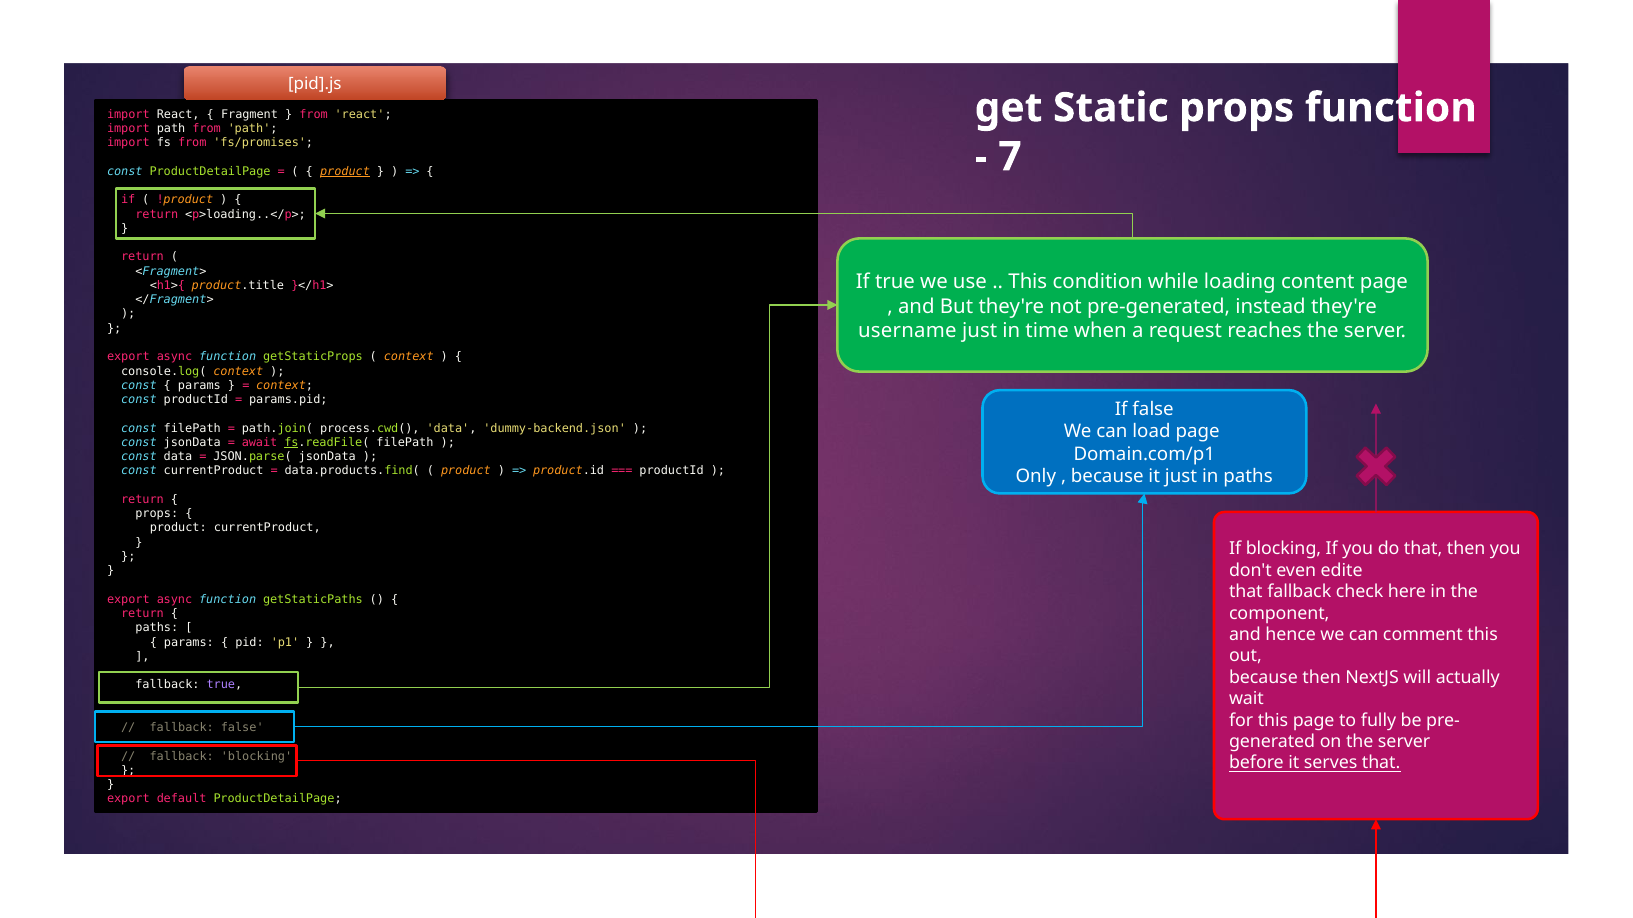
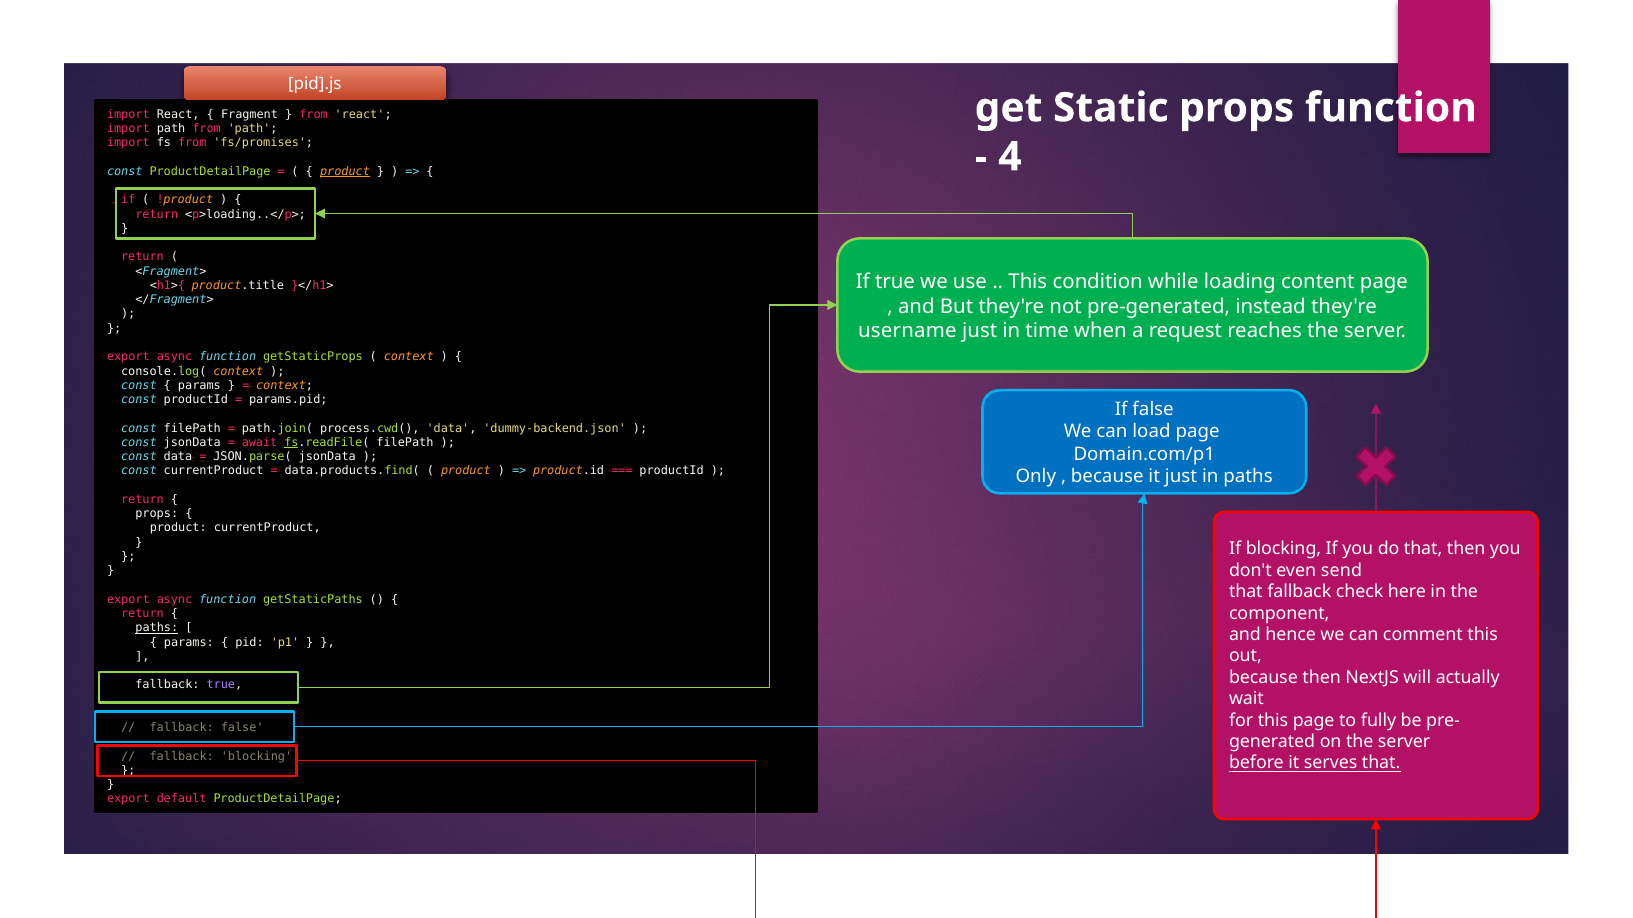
7: 7 -> 4
edite: edite -> send
paths at (157, 628) underline: none -> present
